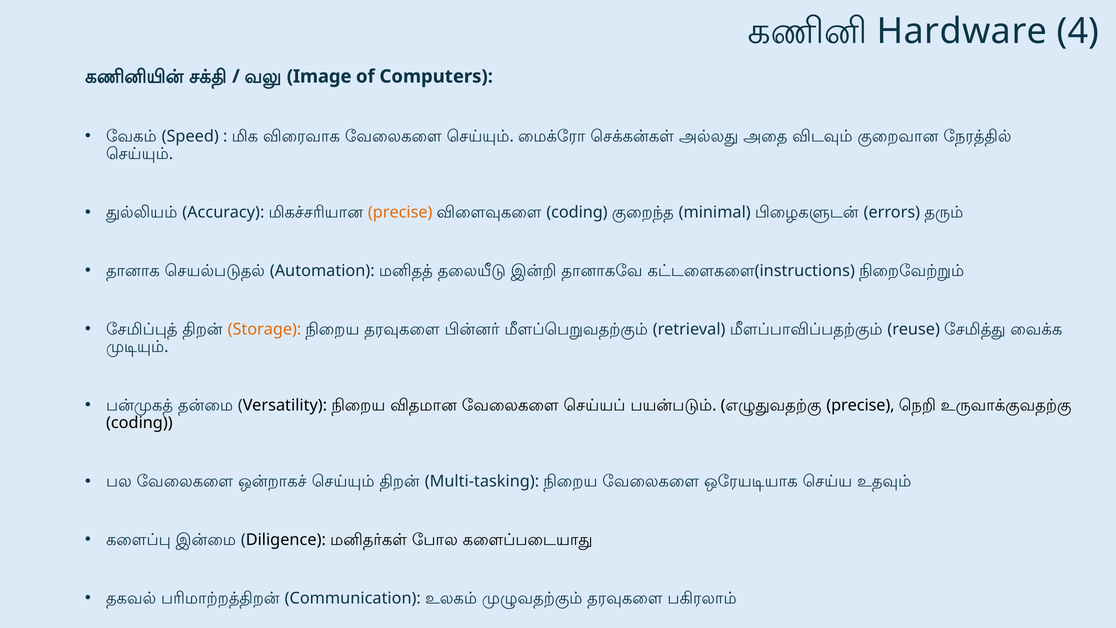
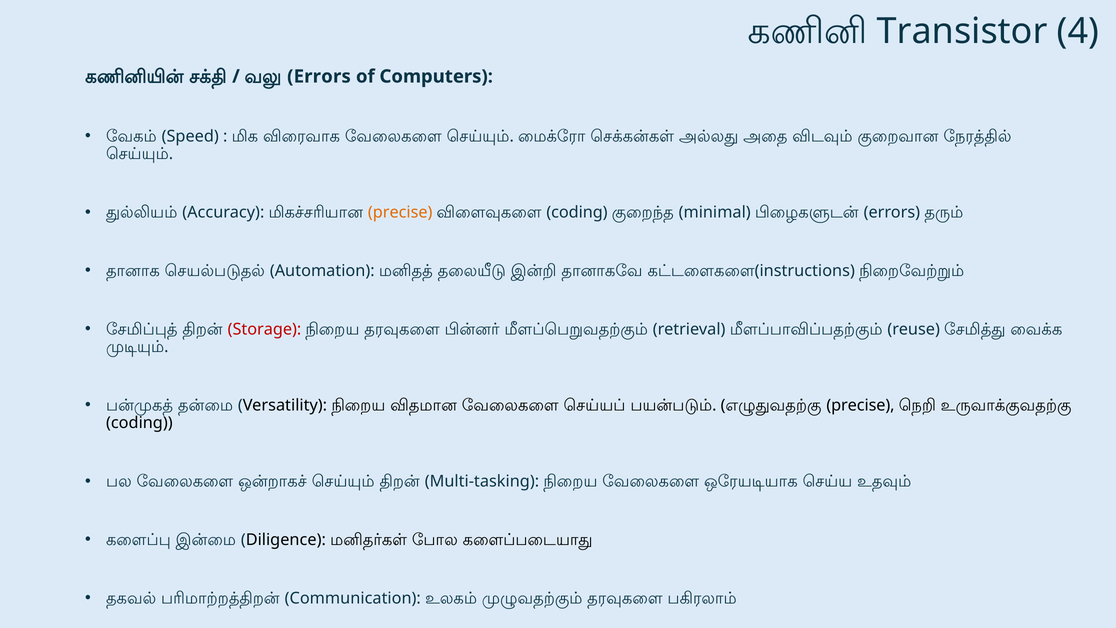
Hardware: Hardware -> Transistor
Image at (319, 76): Image -> Errors
Storage colour: orange -> red
